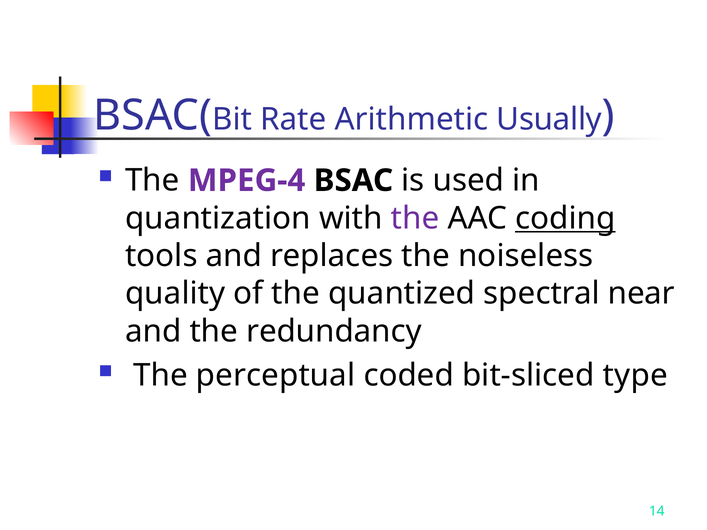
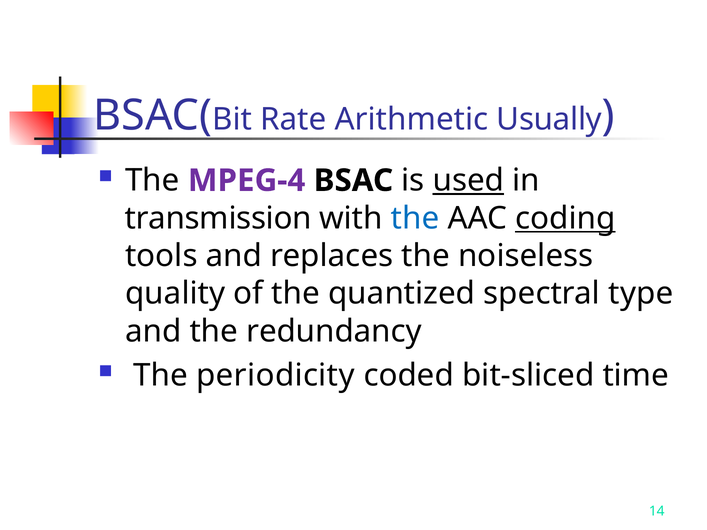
used underline: none -> present
quantization: quantization -> transmission
the at (415, 218) colour: purple -> blue
near: near -> type
perceptual: perceptual -> periodicity
type: type -> time
